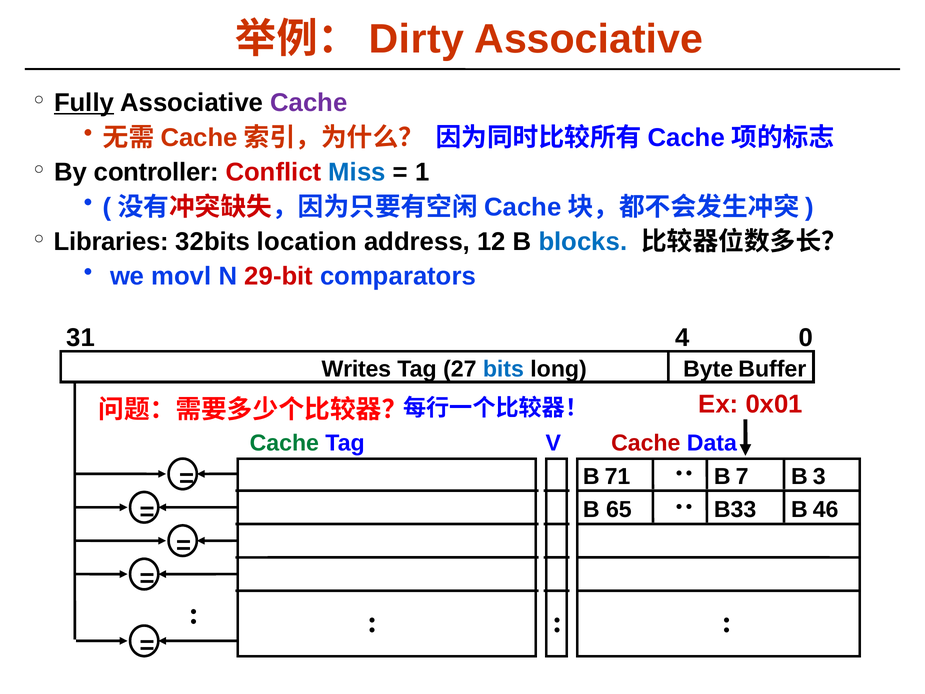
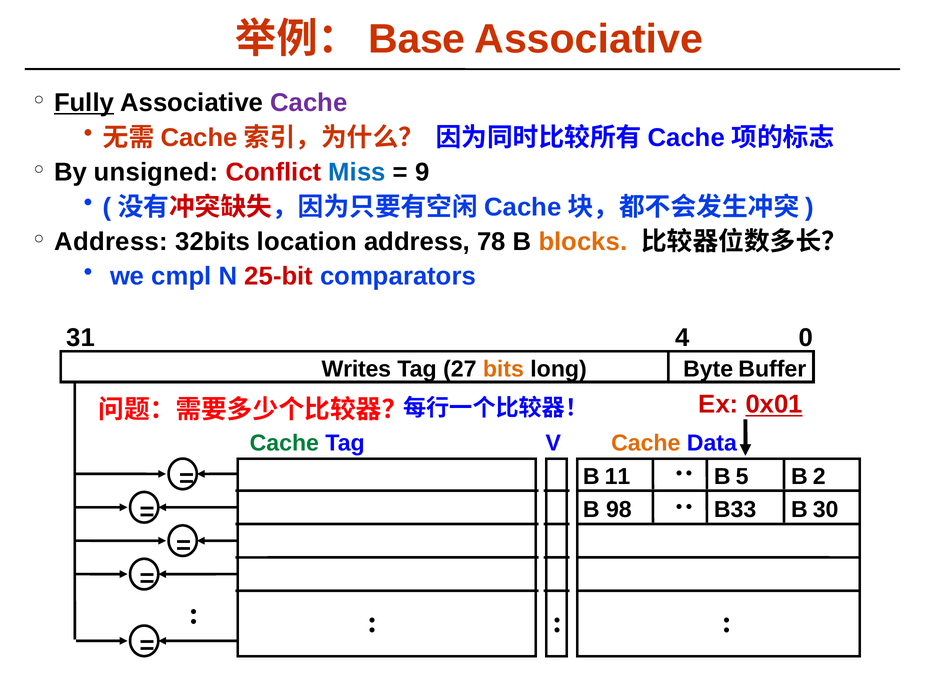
Dirty: Dirty -> Base
controller: controller -> unsigned
1: 1 -> 9
Libraries at (111, 242): Libraries -> Address
12: 12 -> 78
blocks colour: blue -> orange
movl: movl -> cmpl
29-bit: 29-bit -> 25-bit
bits colour: blue -> orange
0x01 underline: none -> present
Cache at (646, 443) colour: red -> orange
71: 71 -> 11
7: 7 -> 5
3: 3 -> 2
65: 65 -> 98
46: 46 -> 30
